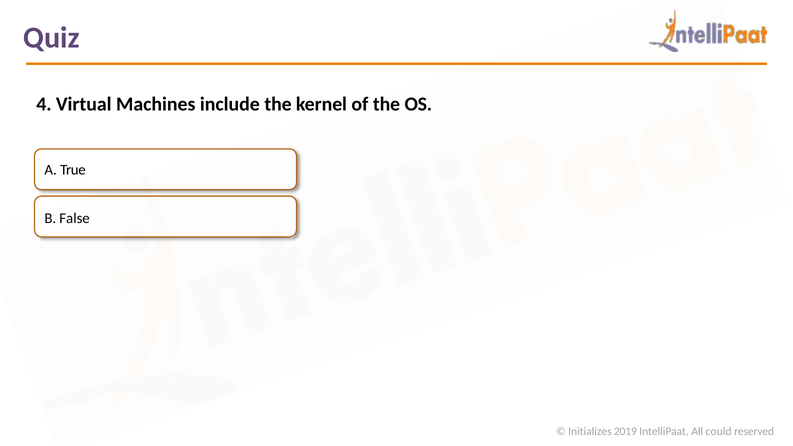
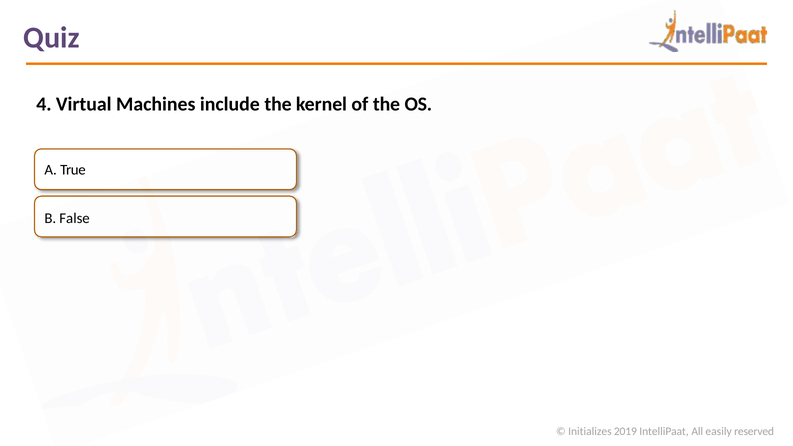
could: could -> easily
